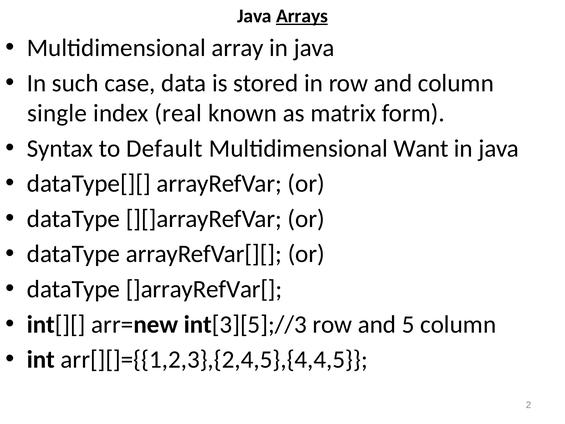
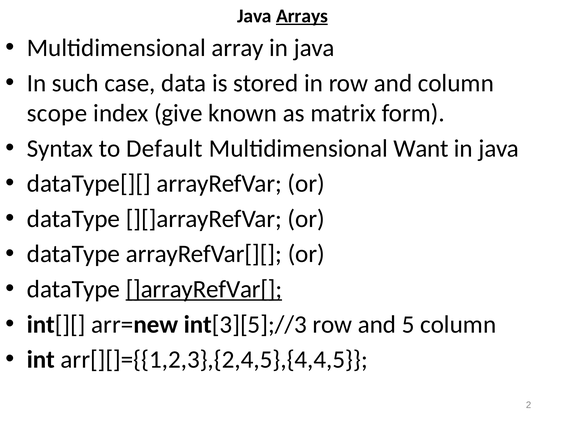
single: single -> scope
real: real -> give
]arrayRefVar[ underline: none -> present
